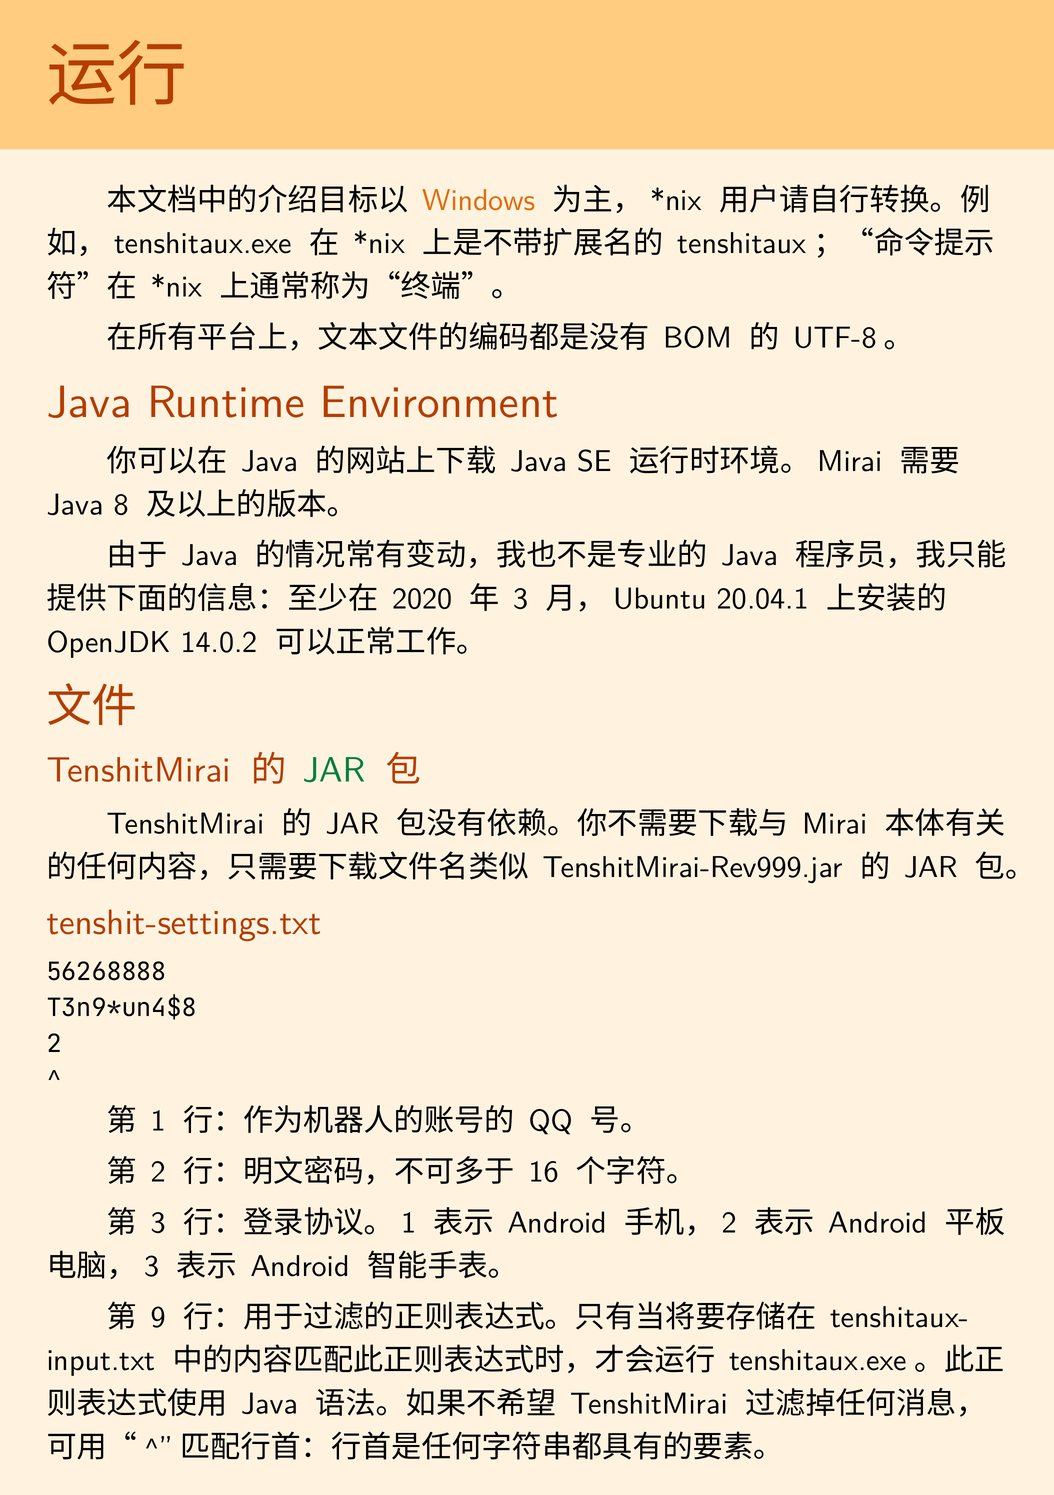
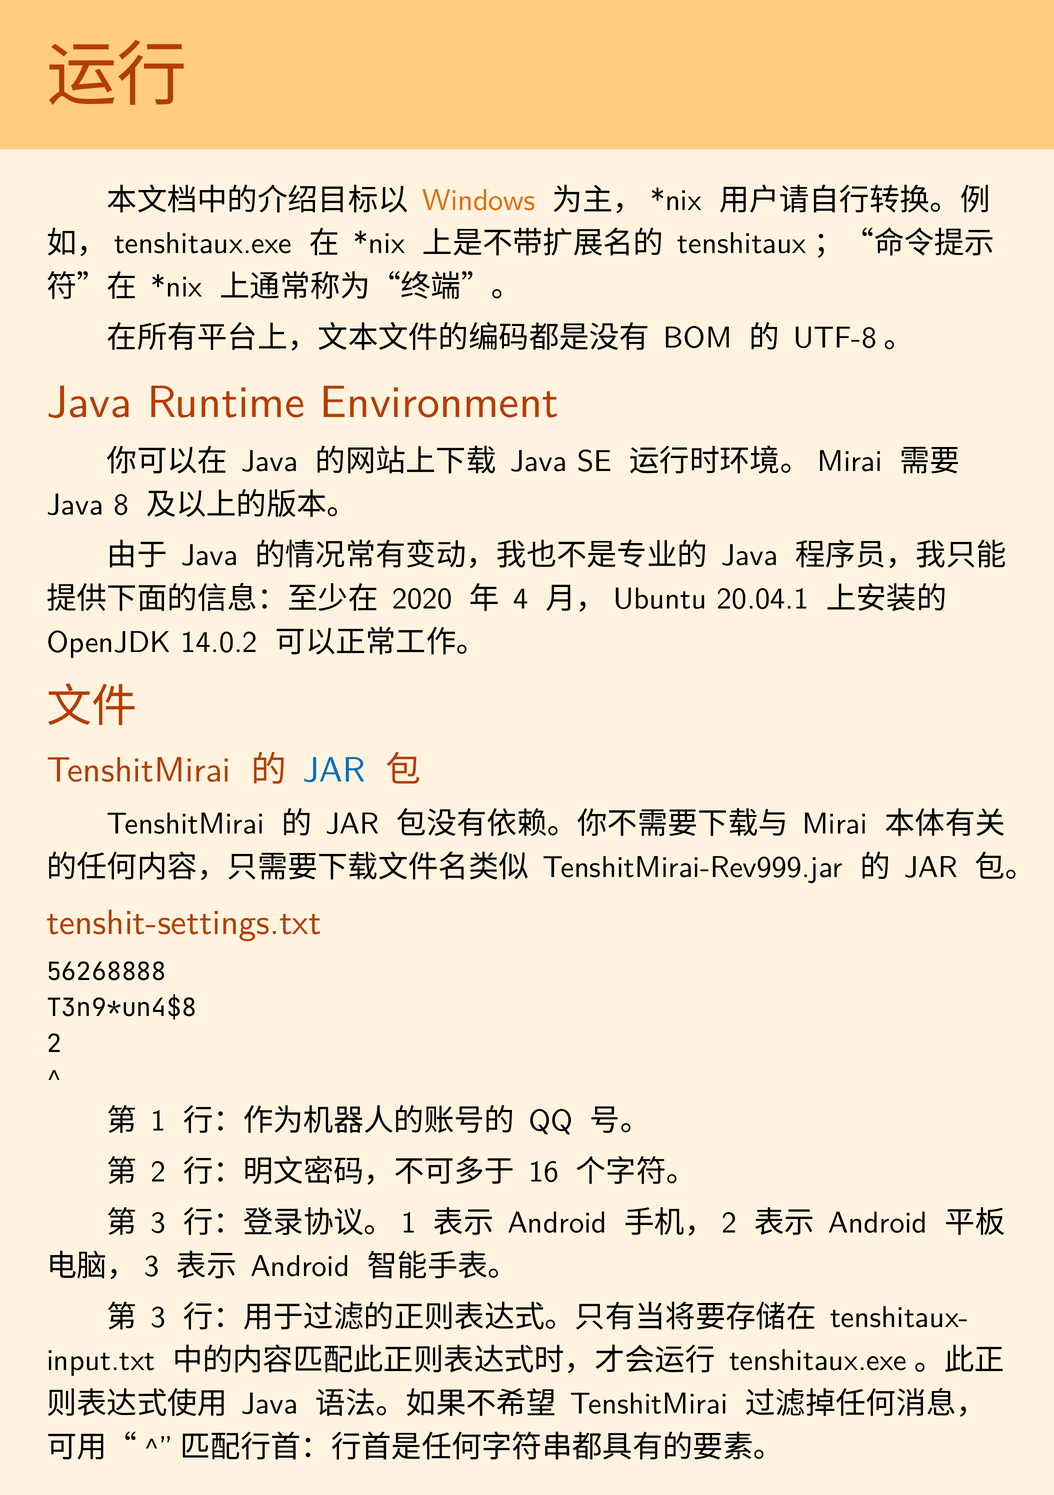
3 at (521, 599): 3 -> 4
JAR at (334, 771) colour: green -> blue
9 at (158, 1318): 9 -> 3
